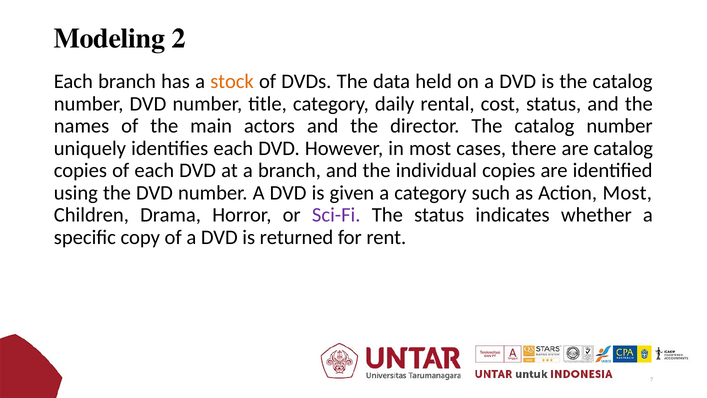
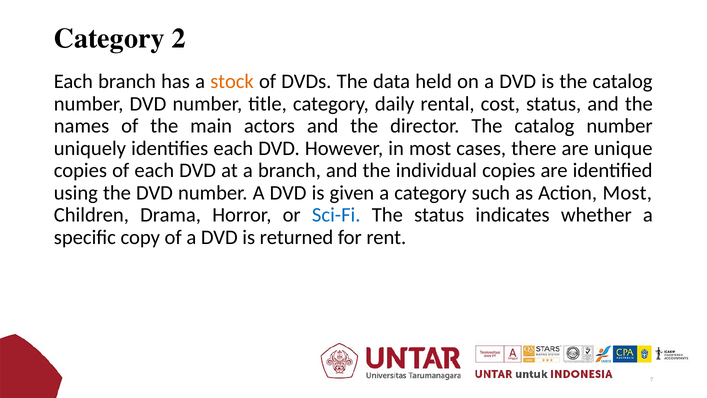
Modeling at (109, 39): Modeling -> Category
are catalog: catalog -> unique
Sci-Fi colour: purple -> blue
